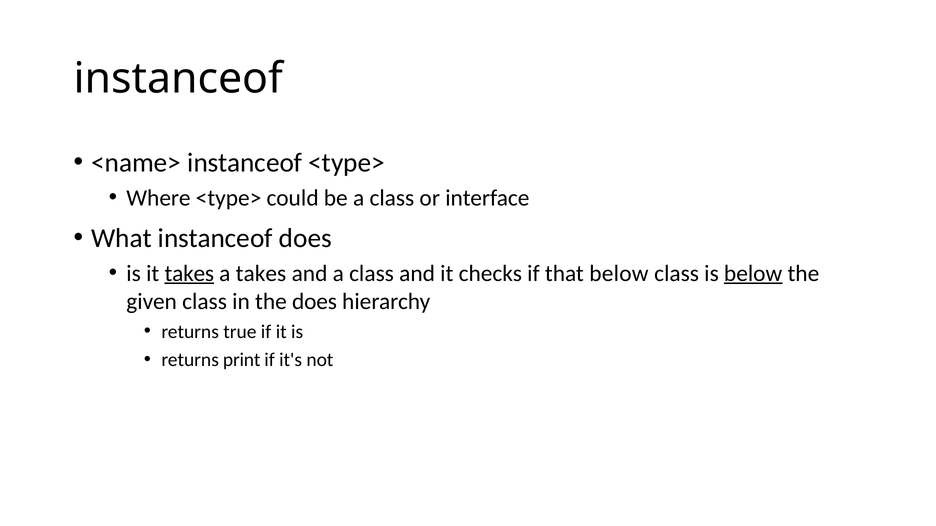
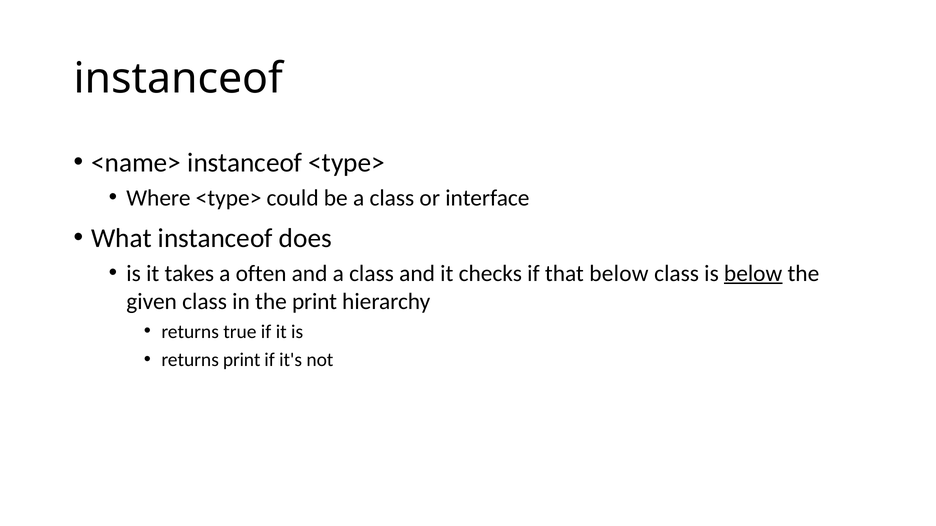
takes at (189, 274) underline: present -> none
a takes: takes -> often
the does: does -> print
